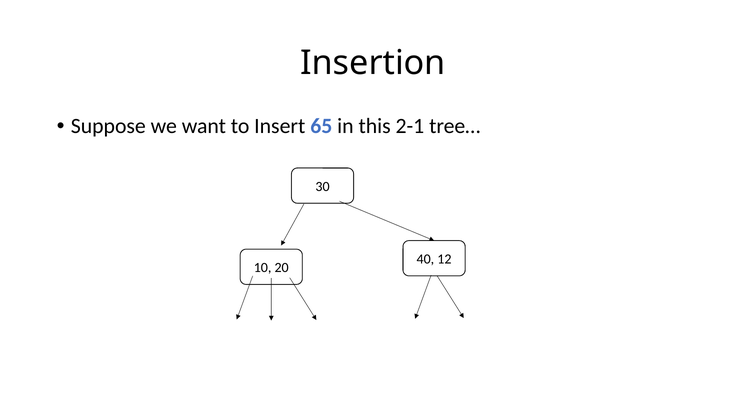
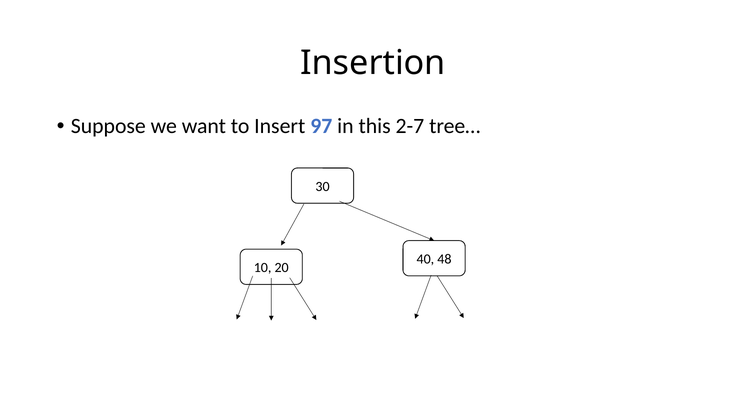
65: 65 -> 97
2-1: 2-1 -> 2-7
12: 12 -> 48
